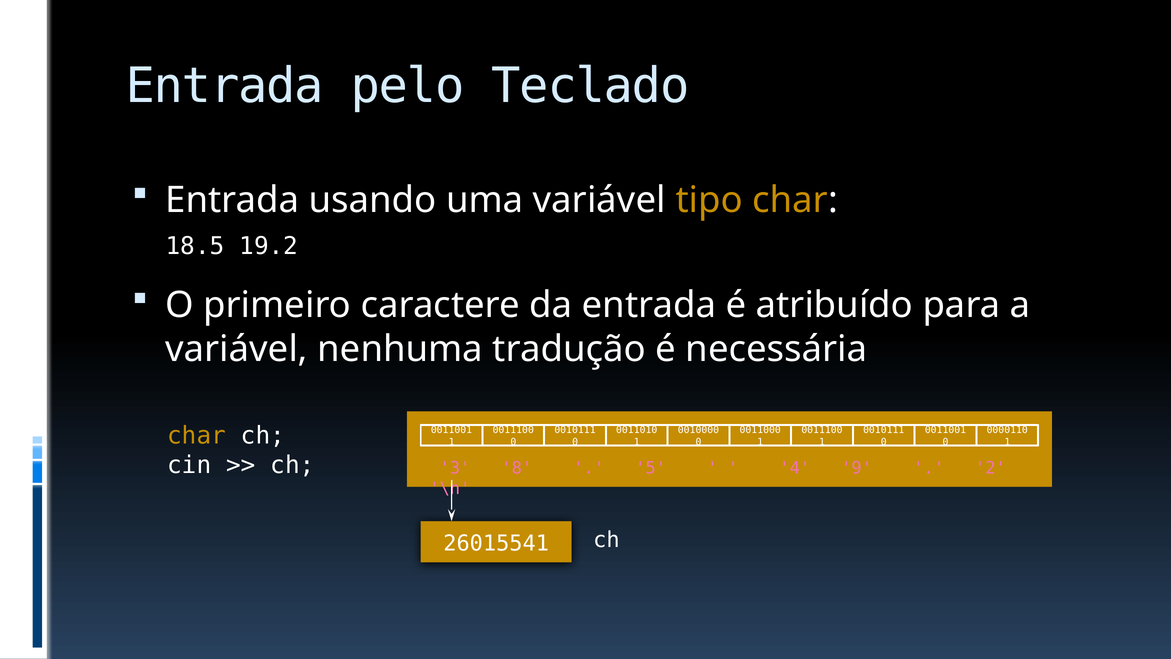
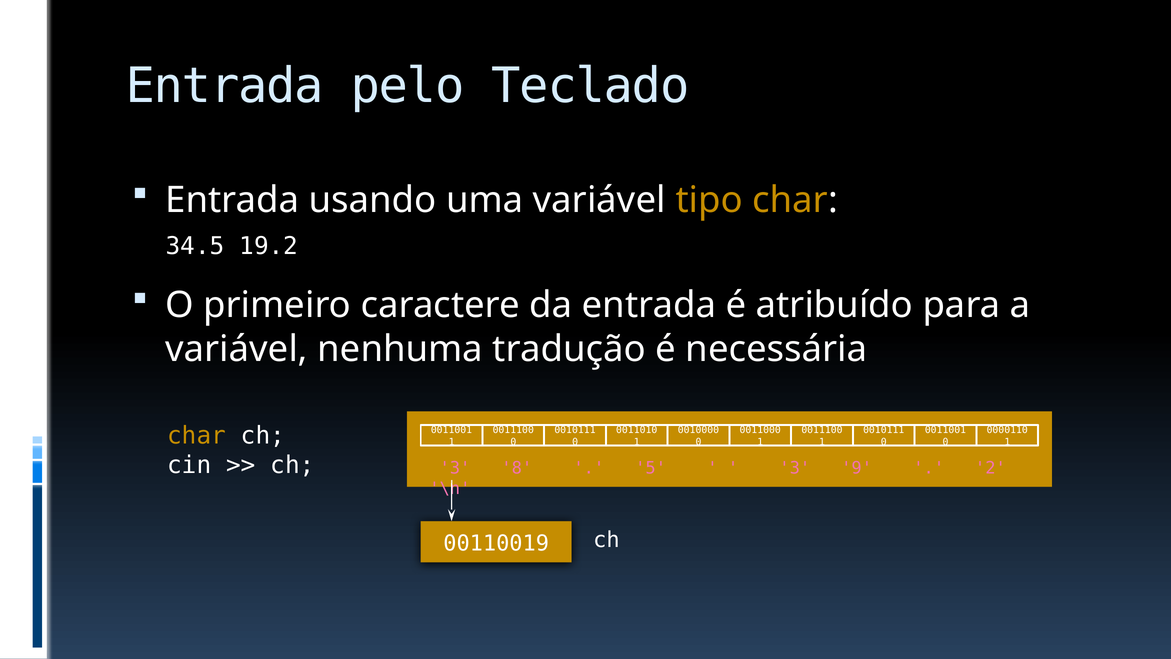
18.5: 18.5 -> 34.5
4 at (795, 468): 4 -> 3
26015541: 26015541 -> 00110019
